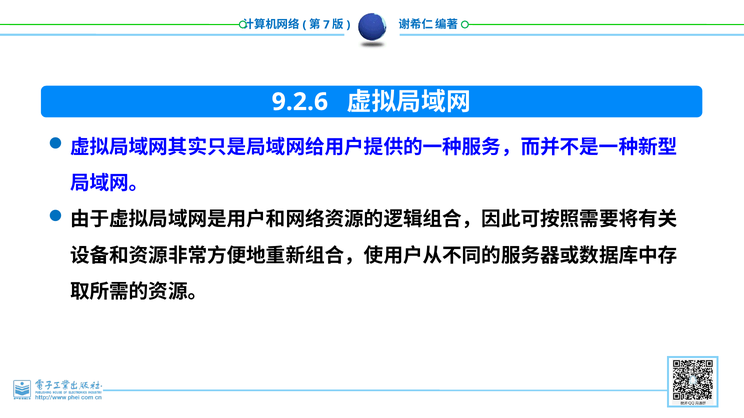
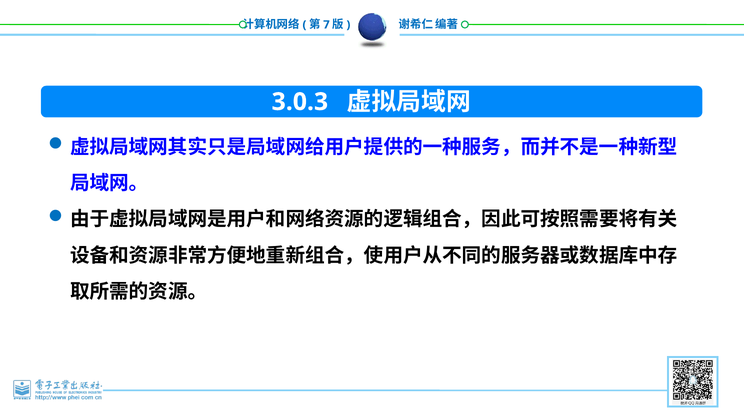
9.2.6: 9.2.6 -> 3.0.3
